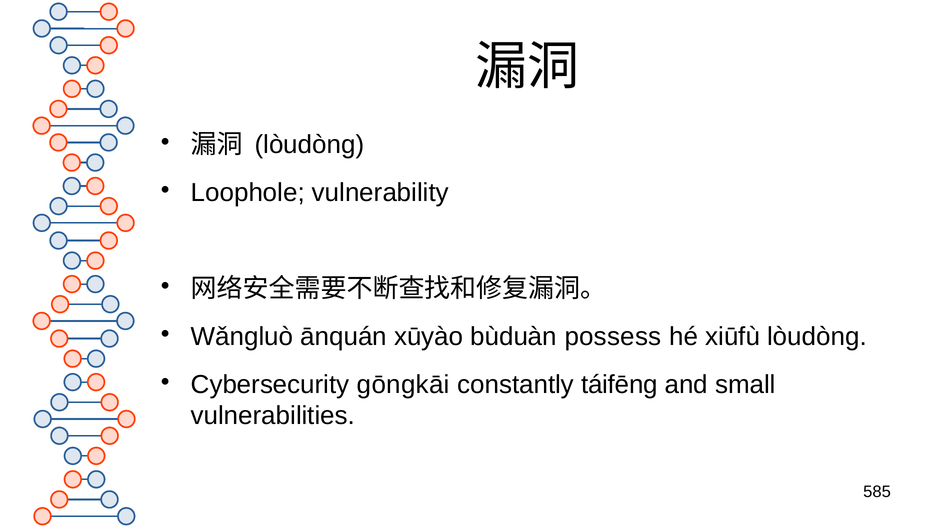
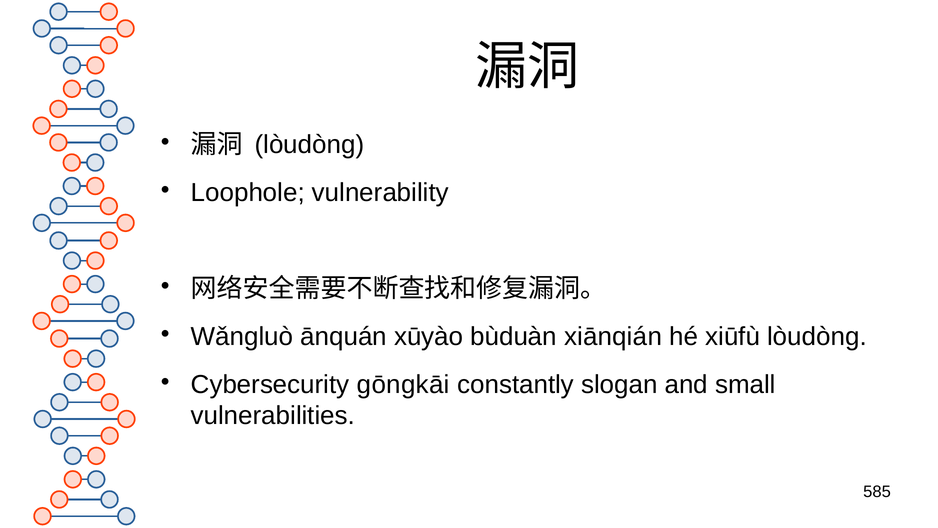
possess: possess -> xiānqián
táifēng: táifēng -> slogan
